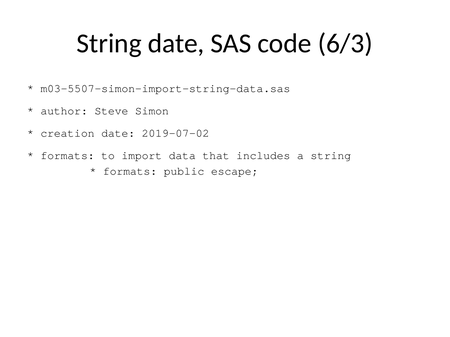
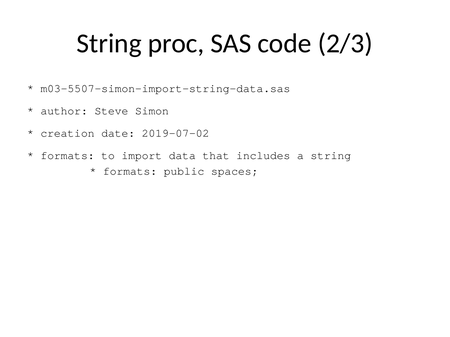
String date: date -> proc
6/3: 6/3 -> 2/3
escape: escape -> spaces
